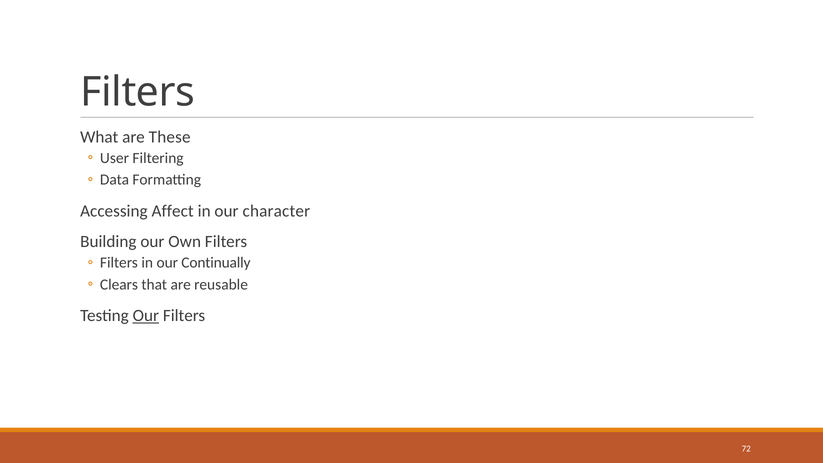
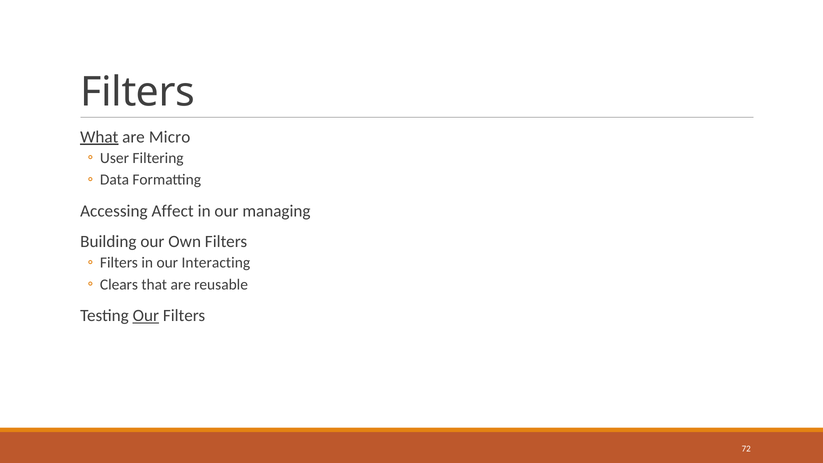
What underline: none -> present
These: These -> Micro
character: character -> managing
Continually: Continually -> Interacting
